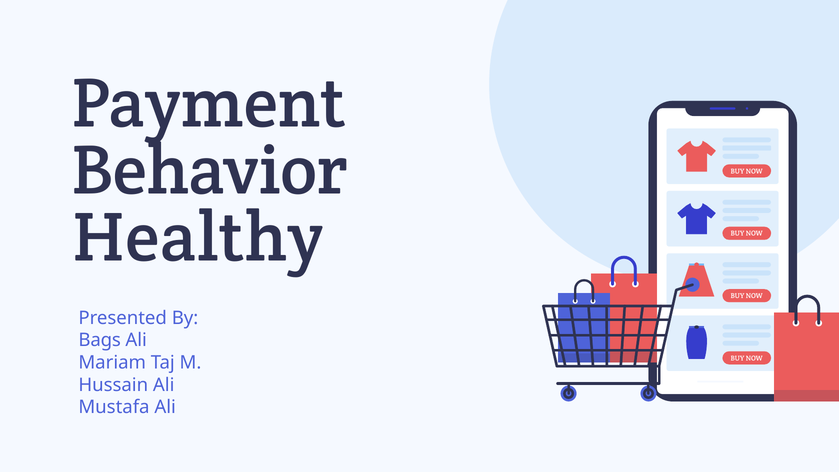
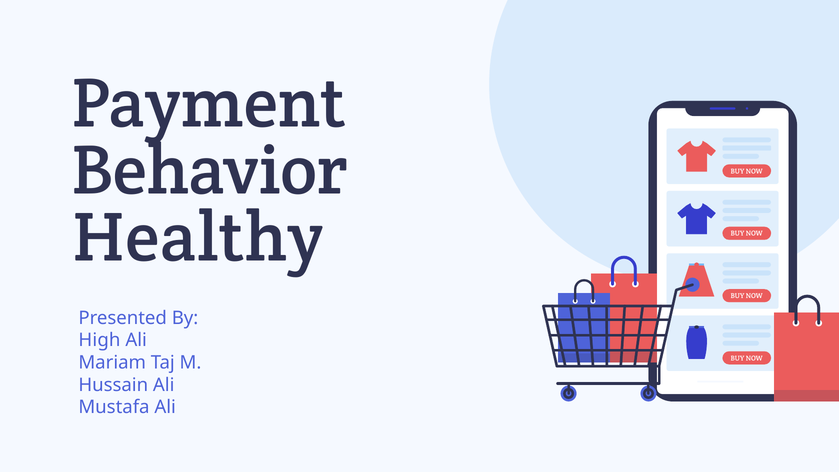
Bags: Bags -> High
